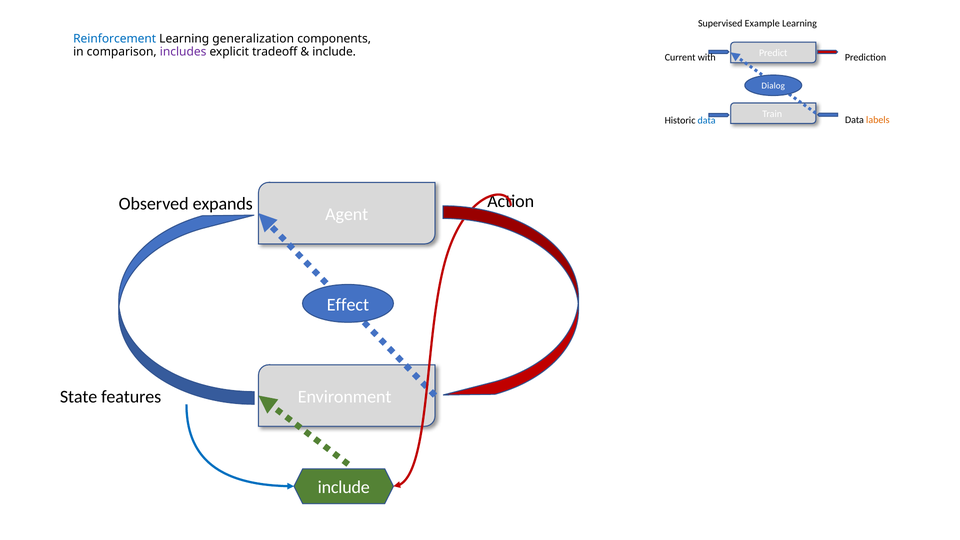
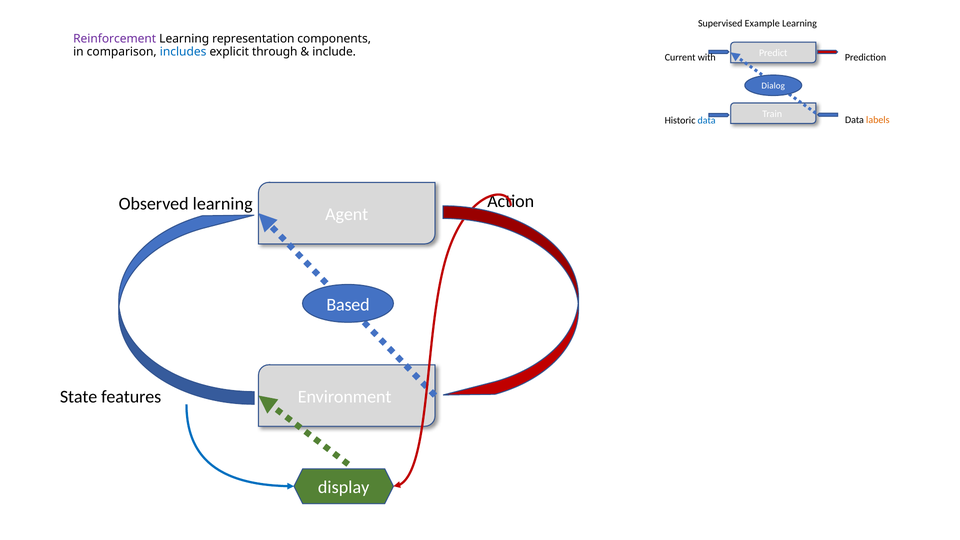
Reinforcement colour: blue -> purple
generalization: generalization -> representation
includes colour: purple -> blue
tradeoff: tradeoff -> through
Observed expands: expands -> learning
Effect: Effect -> Based
include at (344, 487): include -> display
